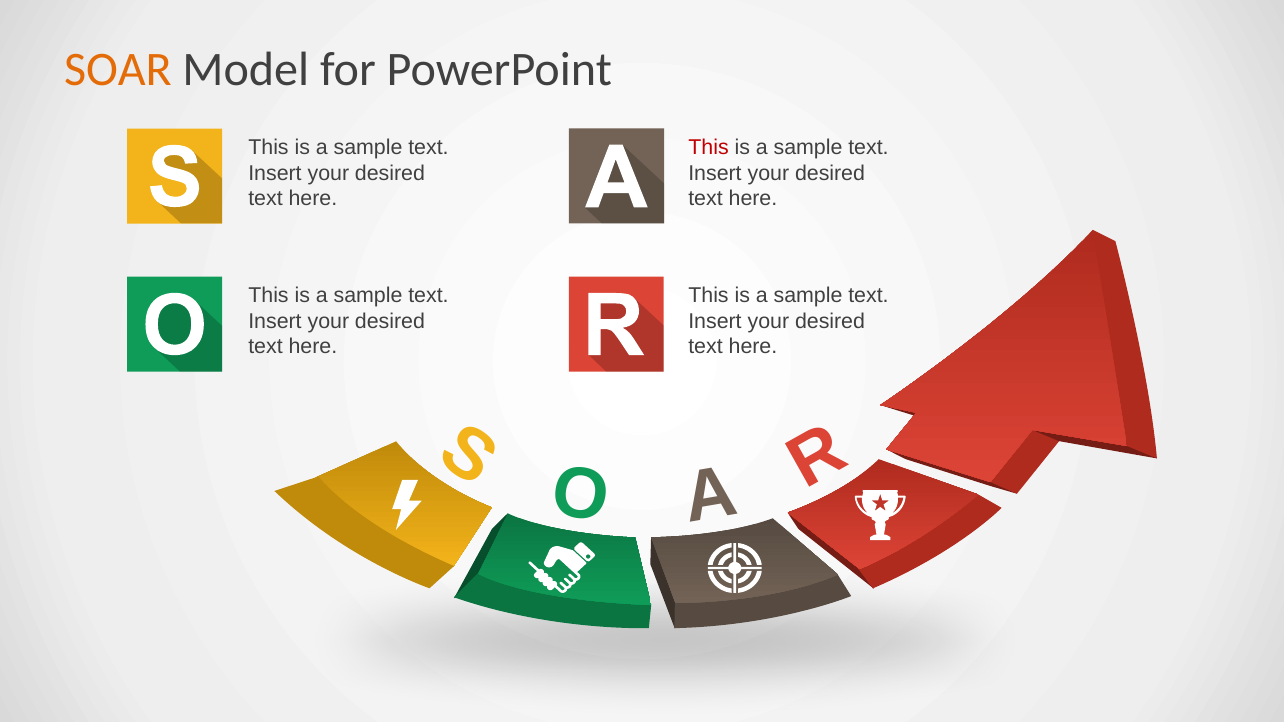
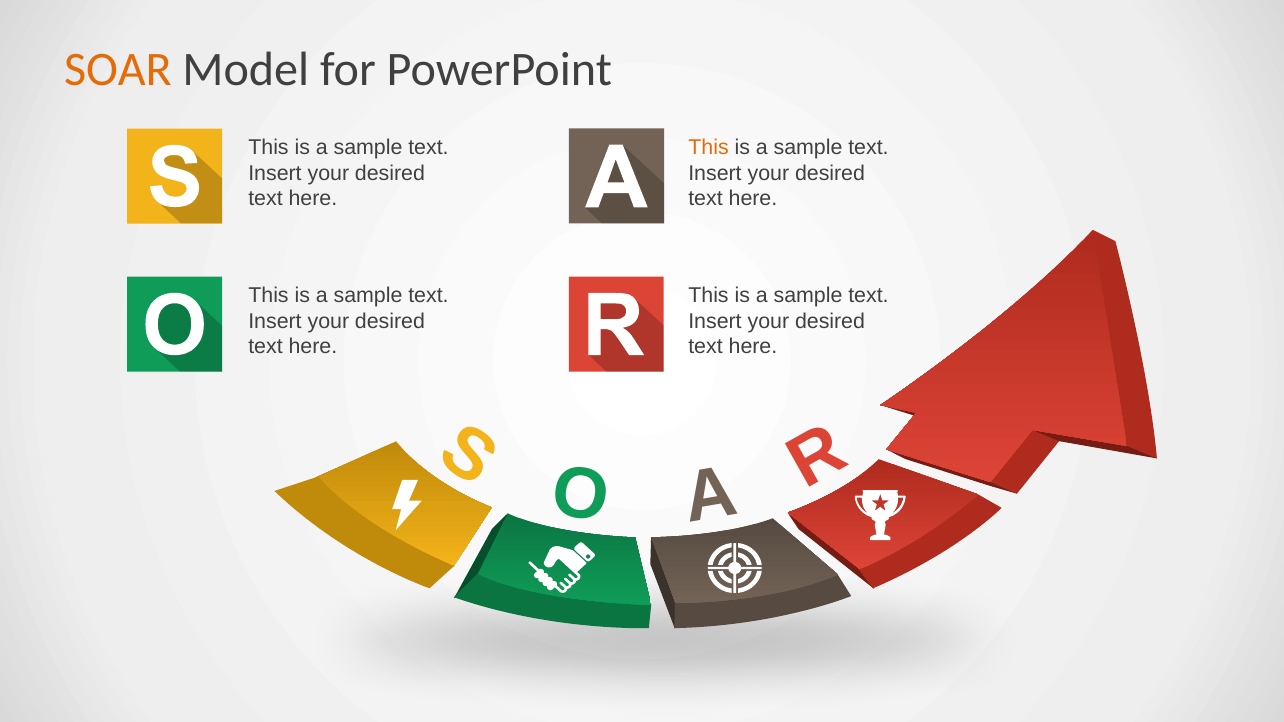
This at (709, 147) colour: red -> orange
